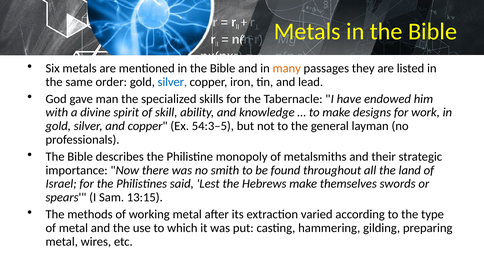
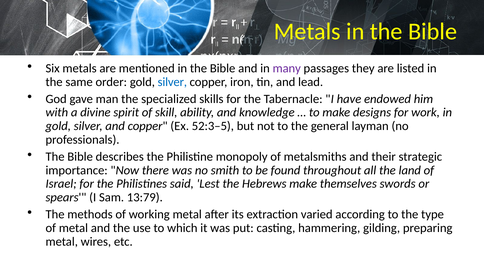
many colour: orange -> purple
54:3–5: 54:3–5 -> 52:3–5
13:15: 13:15 -> 13:79
